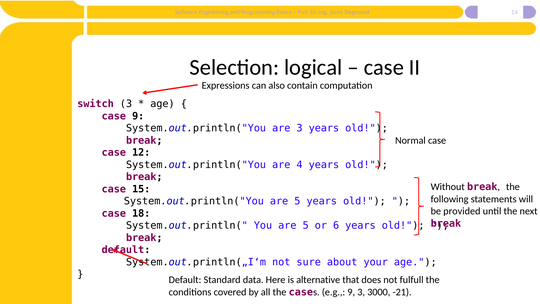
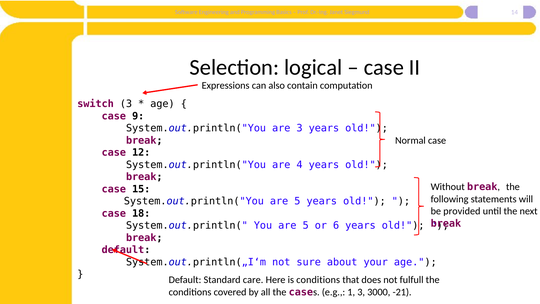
data: data -> care
is alternative: alternative -> conditions
e.g 9: 9 -> 1
